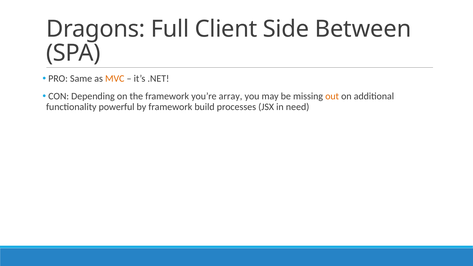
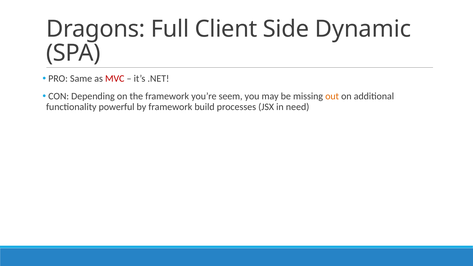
Between: Between -> Dynamic
MVC colour: orange -> red
array: array -> seem
